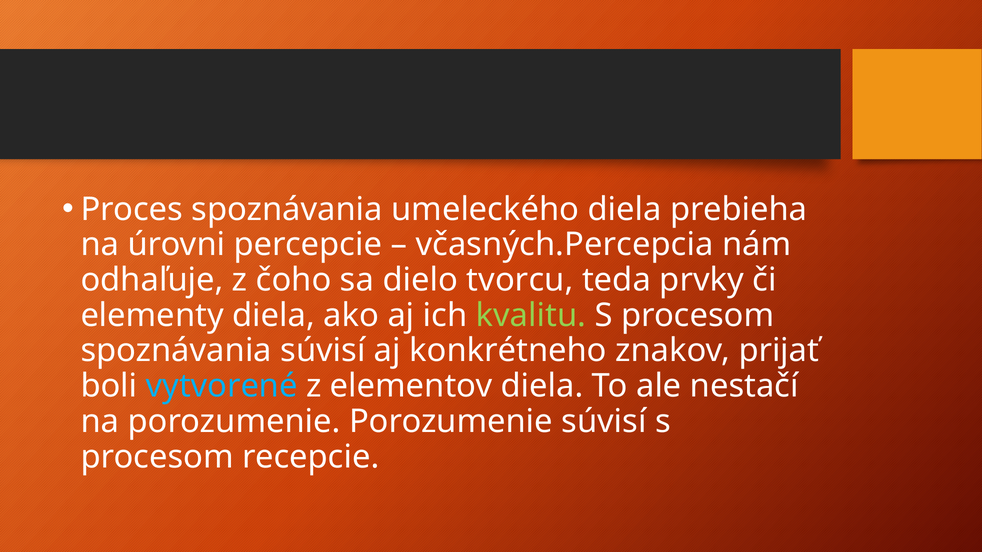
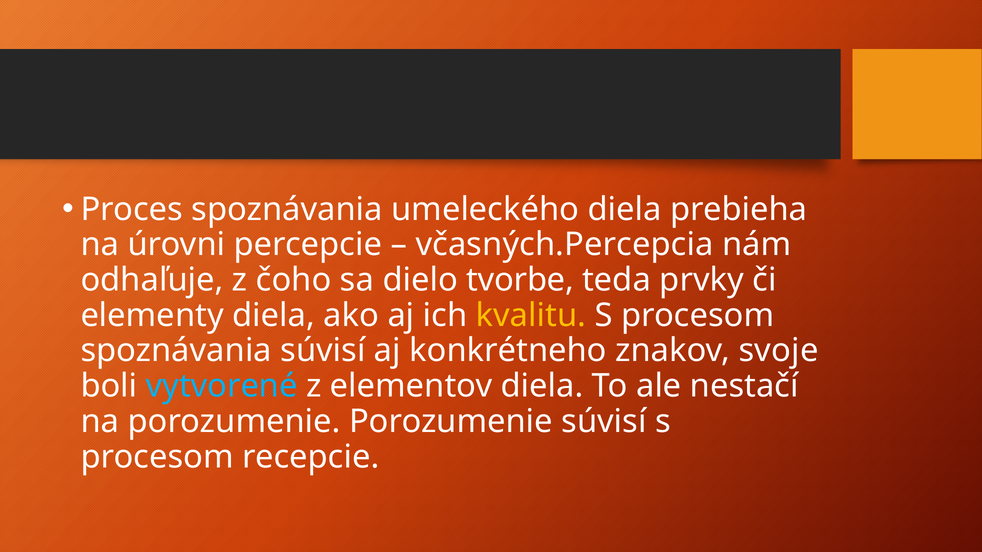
tvorcu: tvorcu -> tvorbe
kvalitu colour: light green -> yellow
prijať: prijať -> svoje
